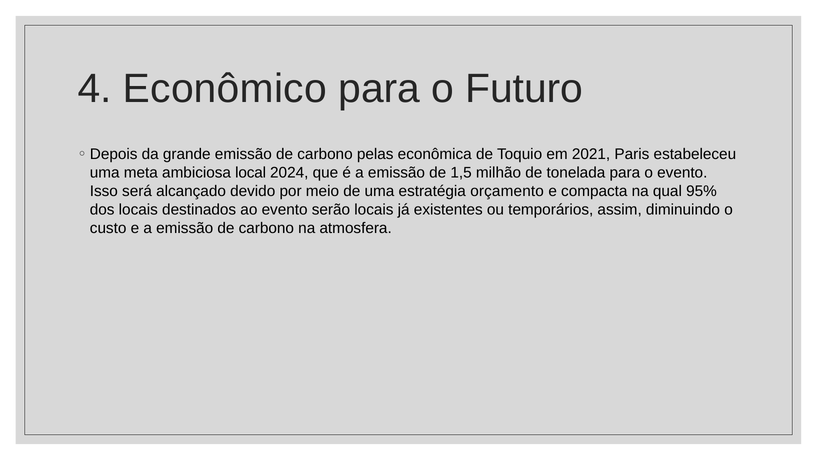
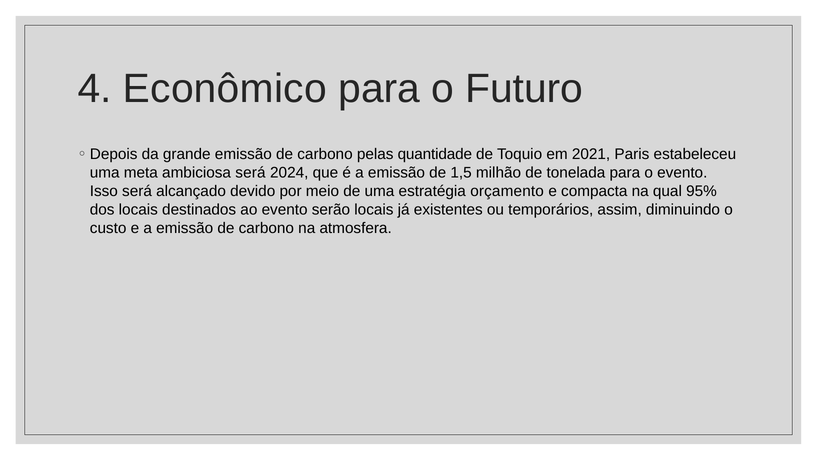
econômica: econômica -> quantidade
ambiciosa local: local -> será
